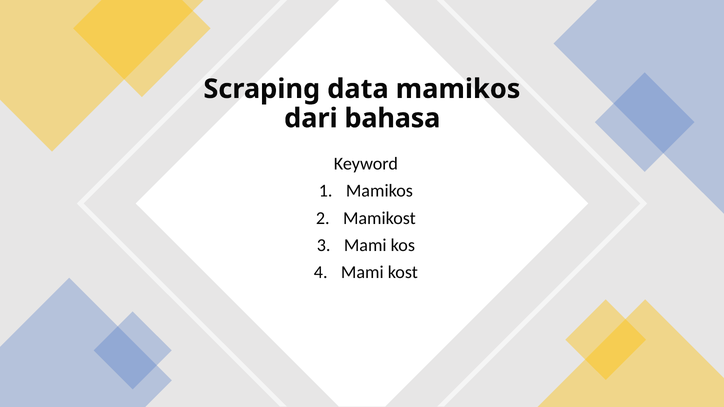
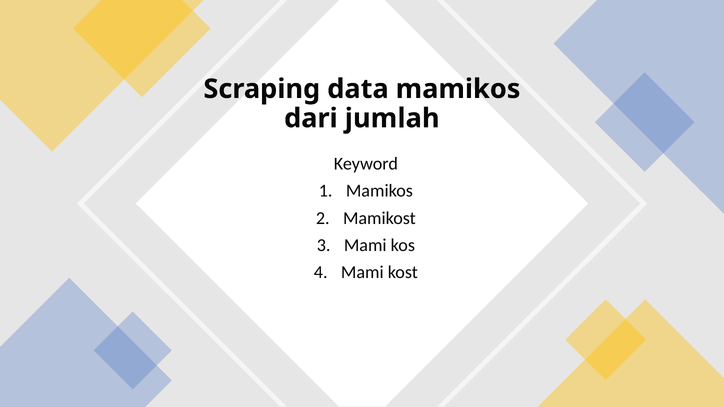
bahasa: bahasa -> jumlah
